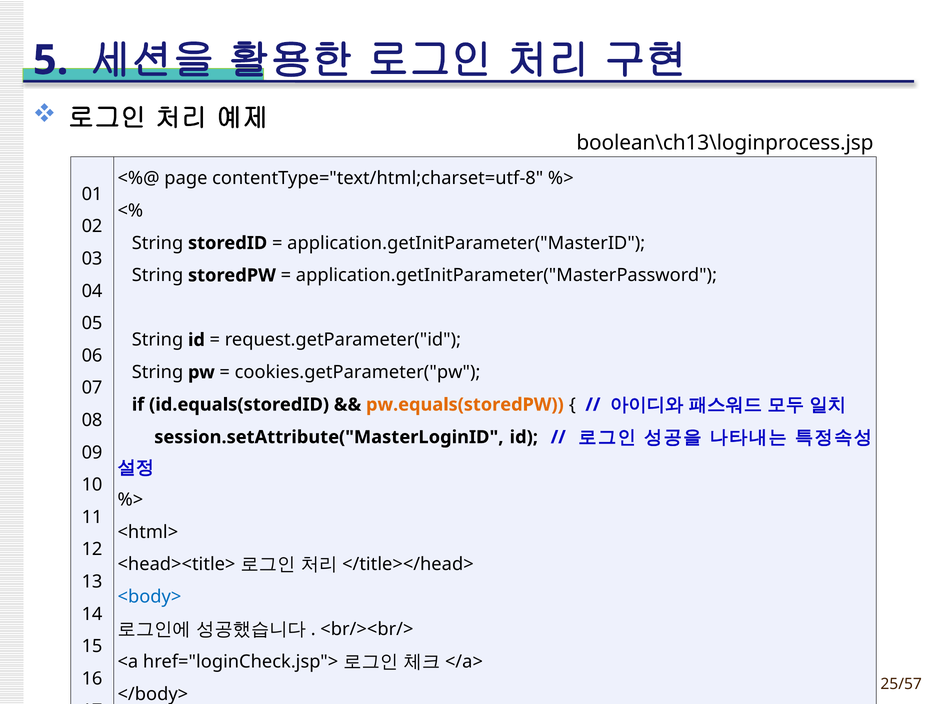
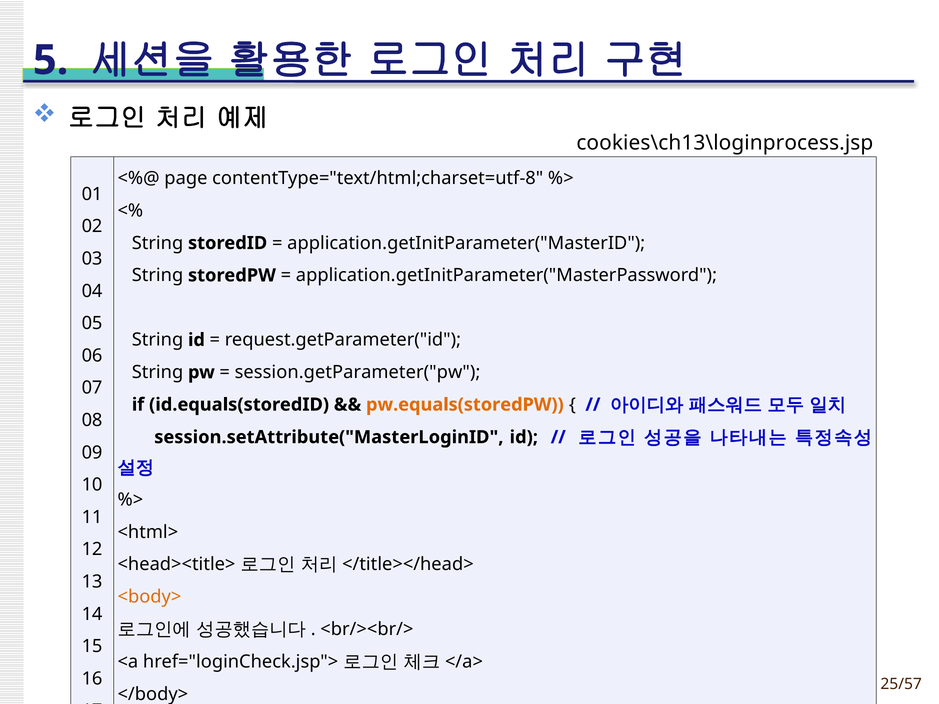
boolean\ch13\loginprocess.jsp: boolean\ch13\loginprocess.jsp -> cookies\ch13\loginprocess.jsp
cookies.getParameter("pw: cookies.getParameter("pw -> session.getParameter("pw
<body> colour: blue -> orange
